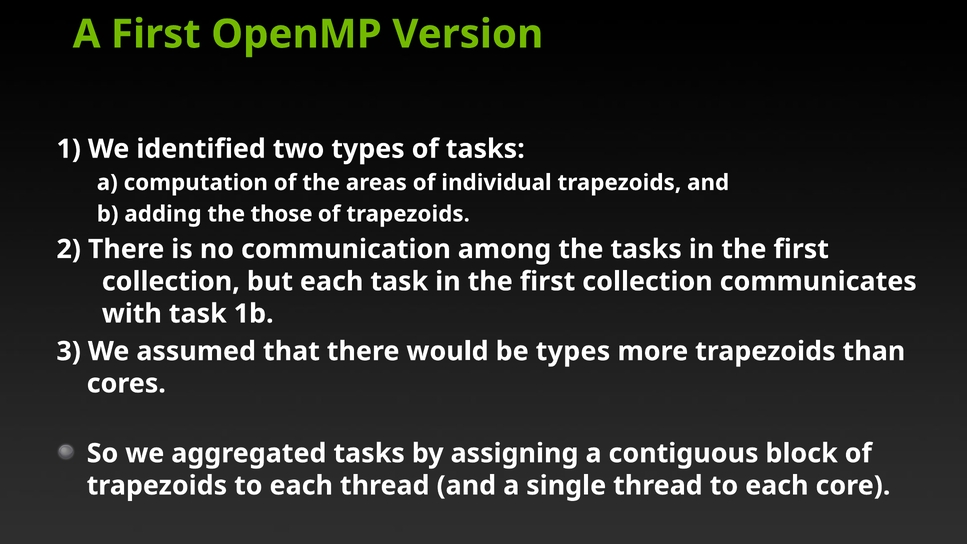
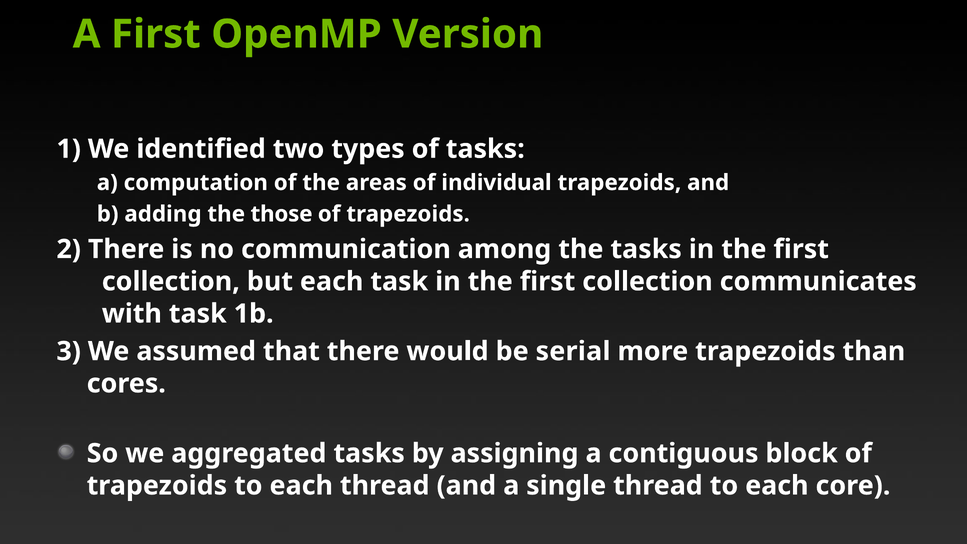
be types: types -> serial
